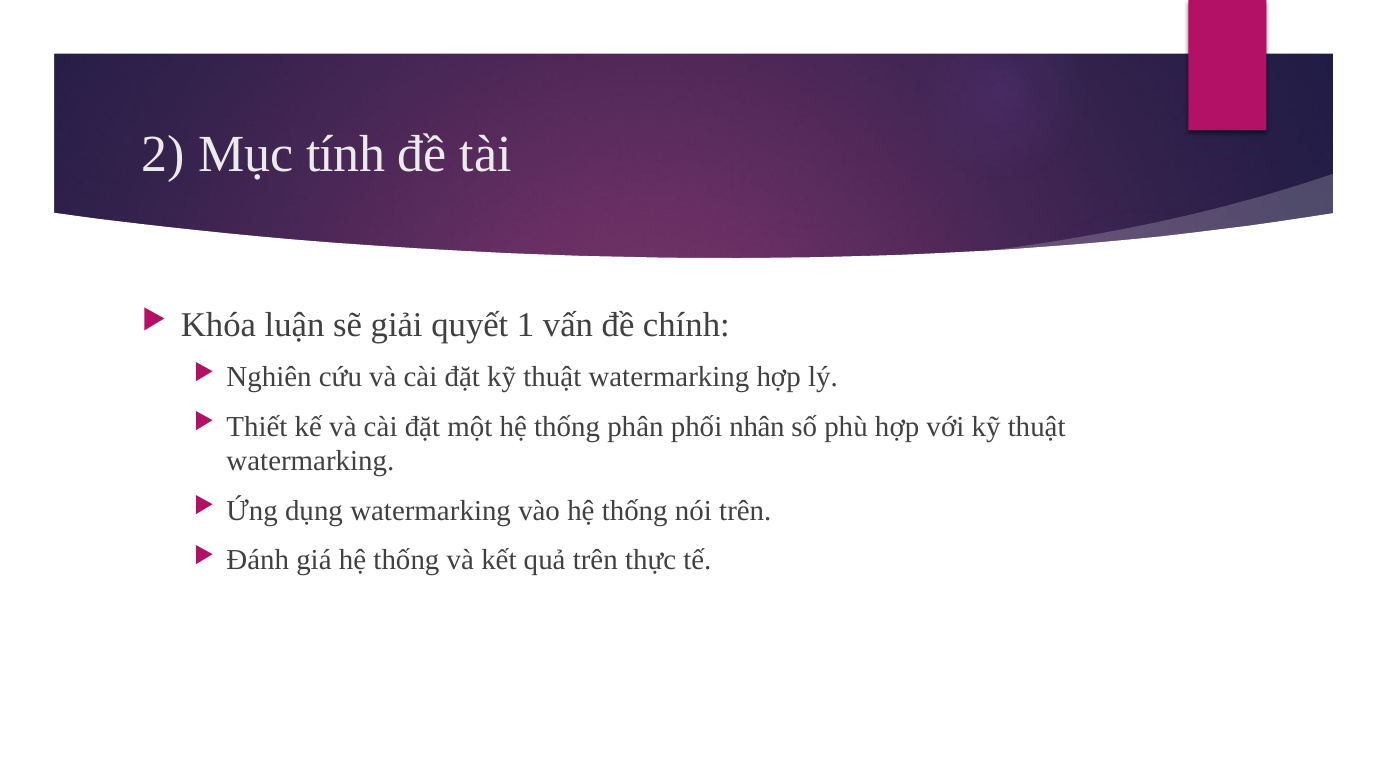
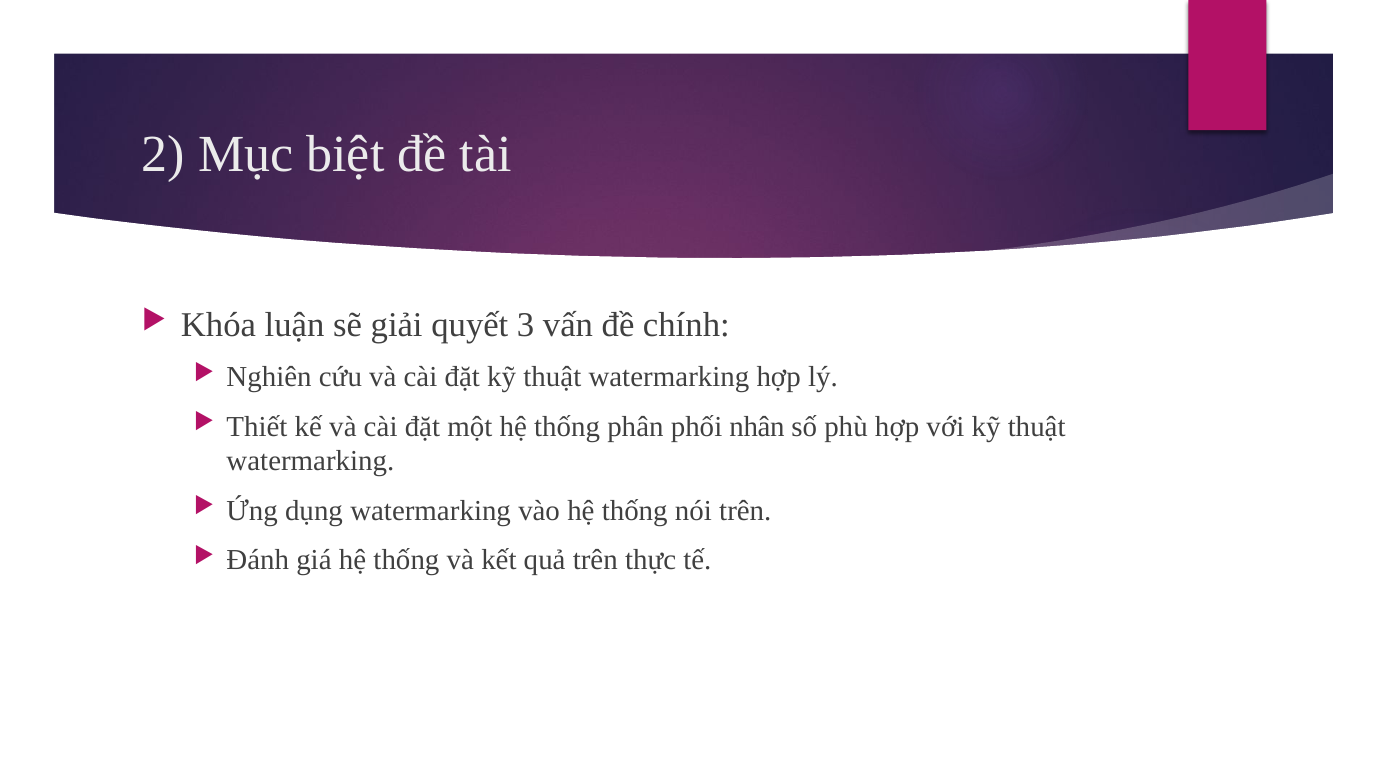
tính: tính -> biệt
1: 1 -> 3
